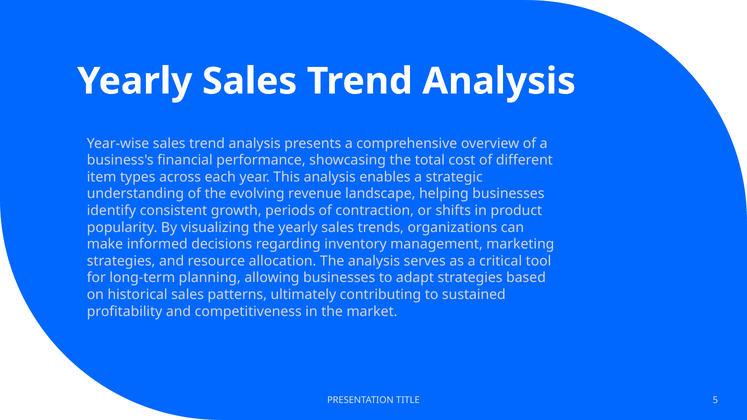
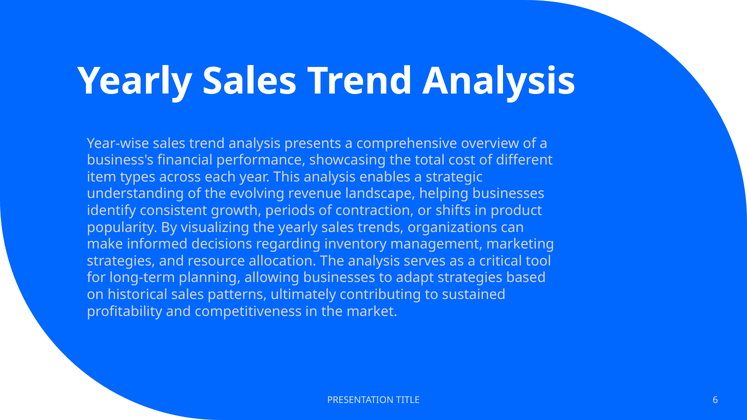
5: 5 -> 6
